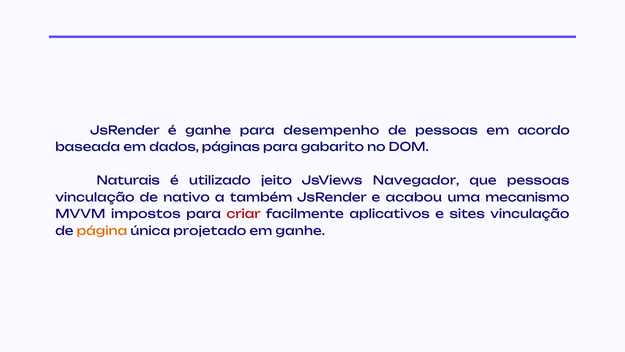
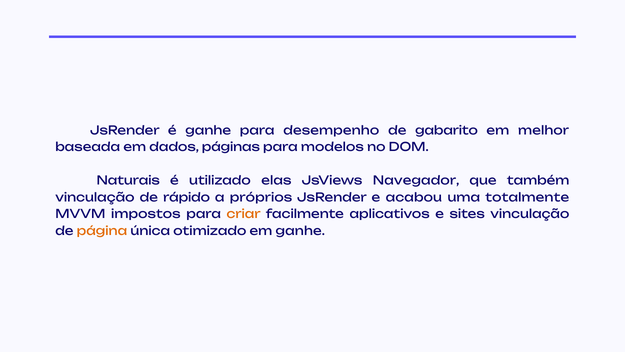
de pessoas: pessoas -> gabarito
acordo: acordo -> melhor
gabarito: gabarito -> modelos
jeito: jeito -> elas
que pessoas: pessoas -> também
nativo: nativo -> rápido
também: também -> próprios
mecanismo: mecanismo -> totalmente
criar colour: red -> orange
projetado: projetado -> otimizado
